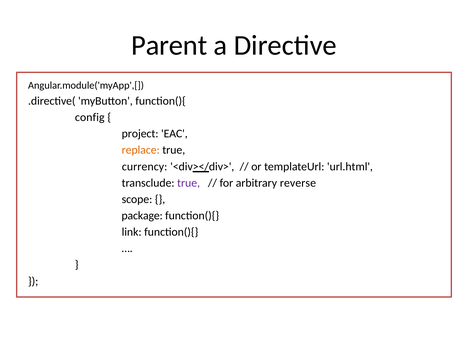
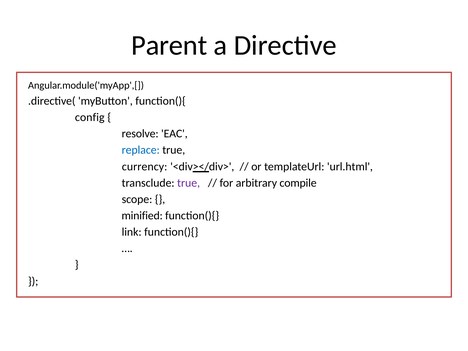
project: project -> resolve
replace colour: orange -> blue
reverse: reverse -> compile
package: package -> minified
